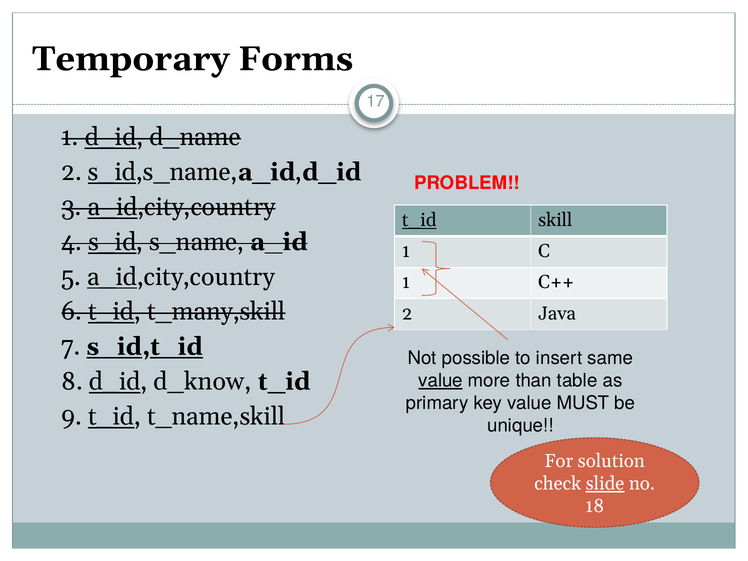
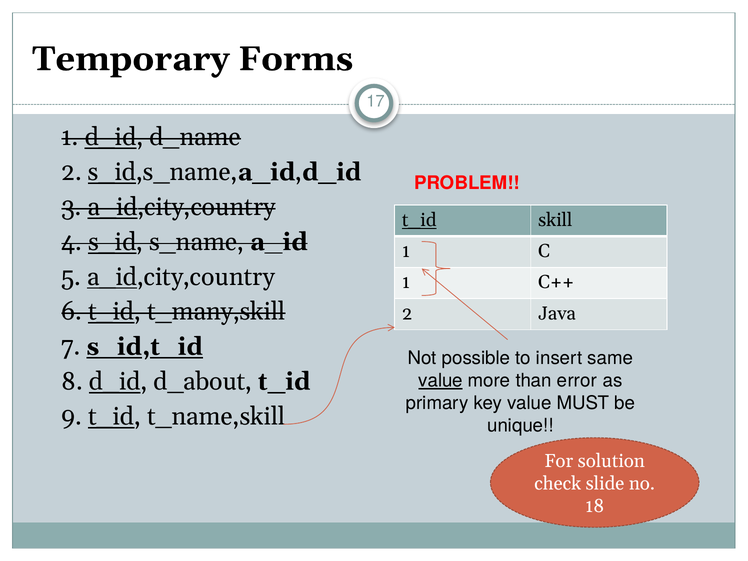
table: table -> error
d_know: d_know -> d_about
slide underline: present -> none
